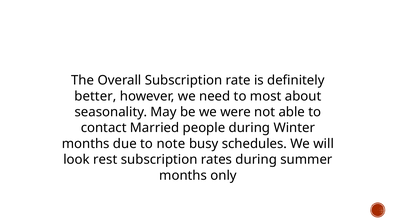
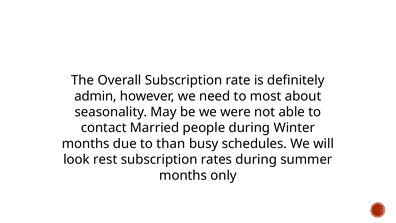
better: better -> admin
note: note -> than
